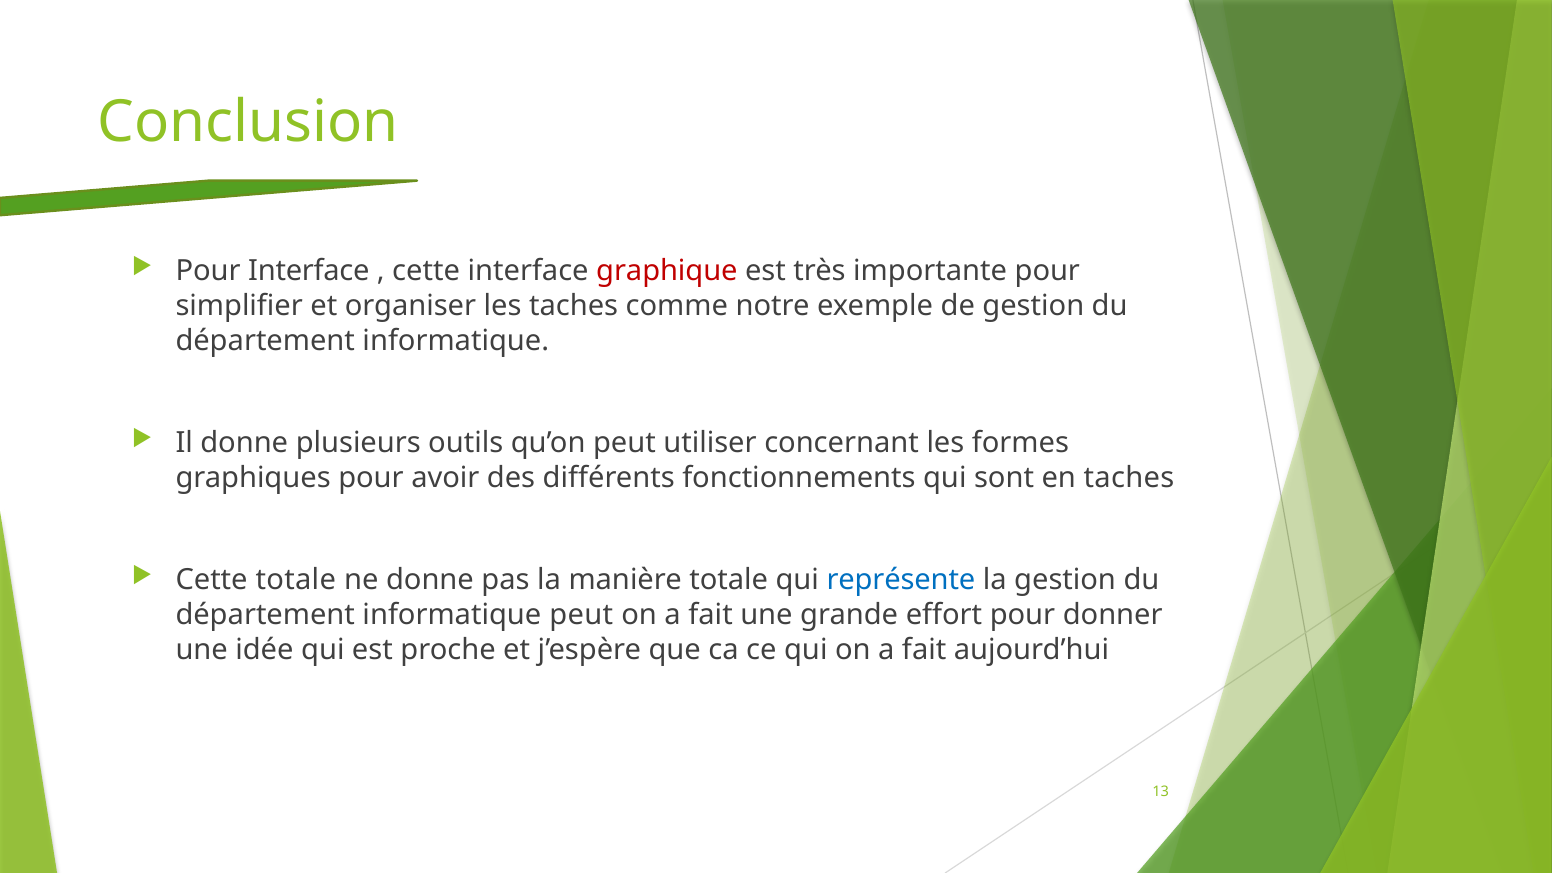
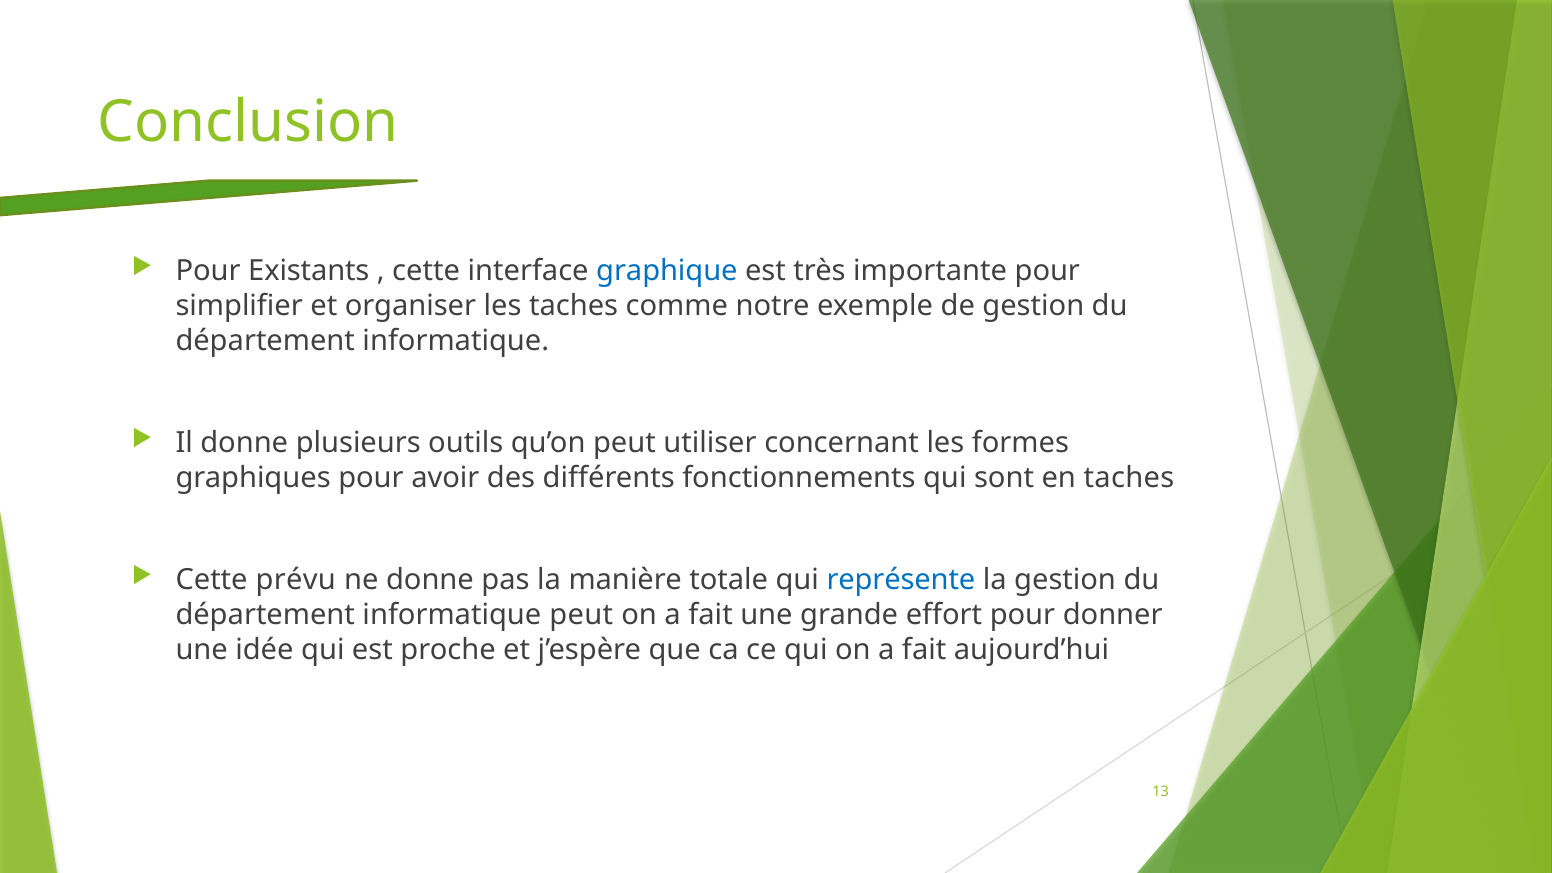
Pour Interface: Interface -> Existants
graphique colour: red -> blue
Cette totale: totale -> prévu
